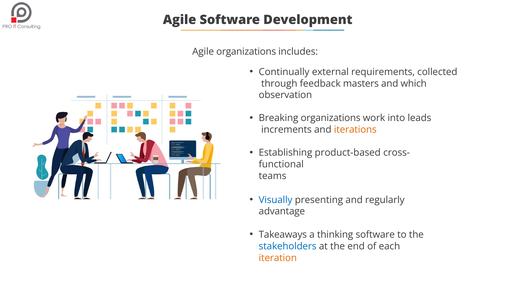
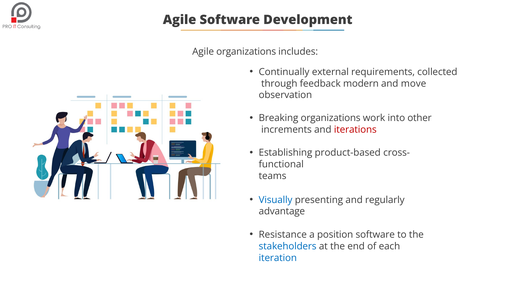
masters: masters -> modern
which: which -> move
leads: leads -> other
iterations colour: orange -> red
Takeaways: Takeaways -> Resistance
thinking: thinking -> position
iteration colour: orange -> blue
